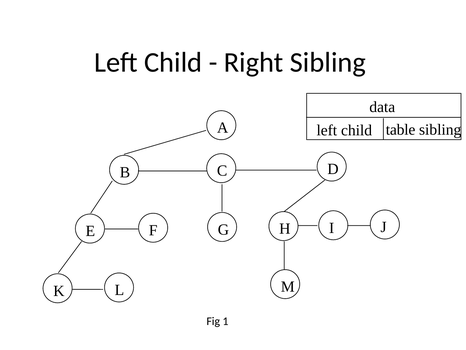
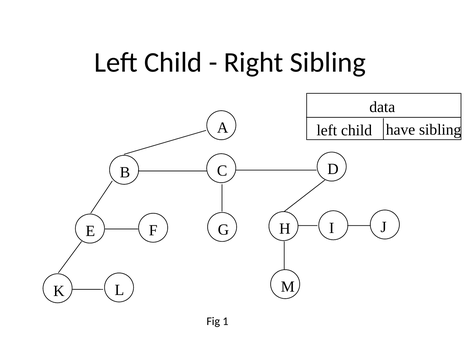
table: table -> have
